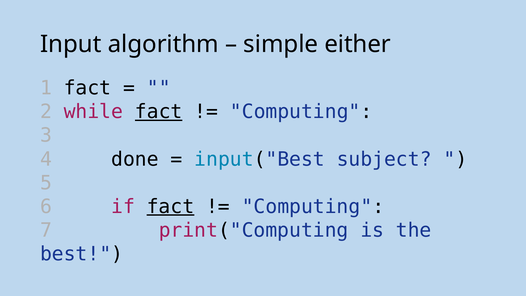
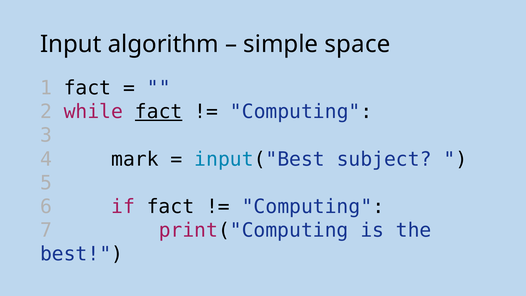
either: either -> space
done: done -> mark
fact at (171, 206) underline: present -> none
